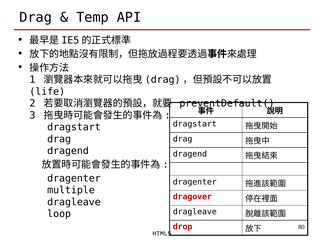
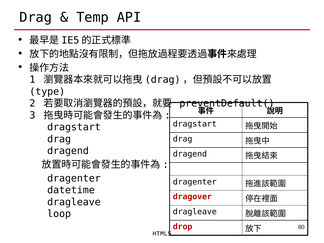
life: life -> type
multiple: multiple -> datetime
